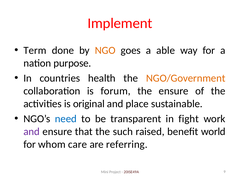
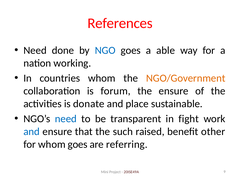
Implement: Implement -> References
Term at (35, 50): Term -> Need
NGO colour: orange -> blue
purpose: purpose -> working
countries health: health -> whom
original: original -> donate
and at (32, 132) colour: purple -> blue
world: world -> other
whom care: care -> goes
